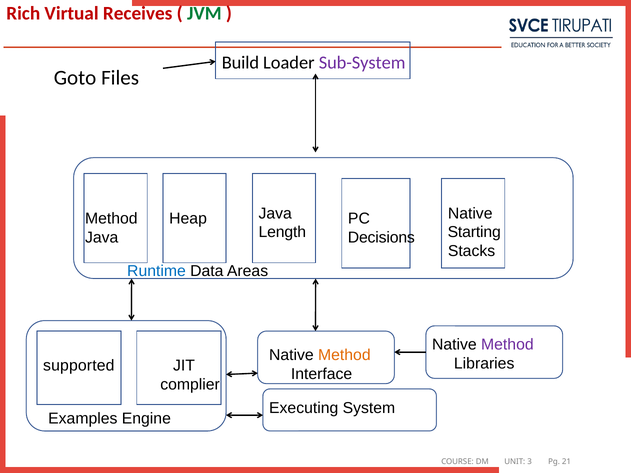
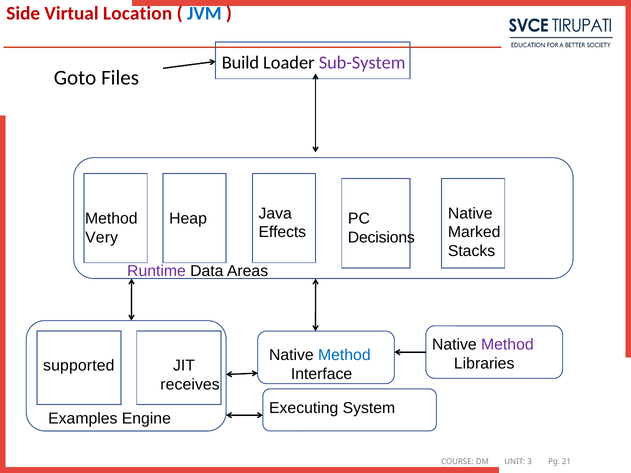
Rich: Rich -> Side
Receives: Receives -> Location
JVM colour: green -> blue
Length: Length -> Effects
Starting: Starting -> Marked
Java at (102, 238): Java -> Very
Runtime colour: blue -> purple
Method at (344, 355) colour: orange -> blue
complier: complier -> receives
